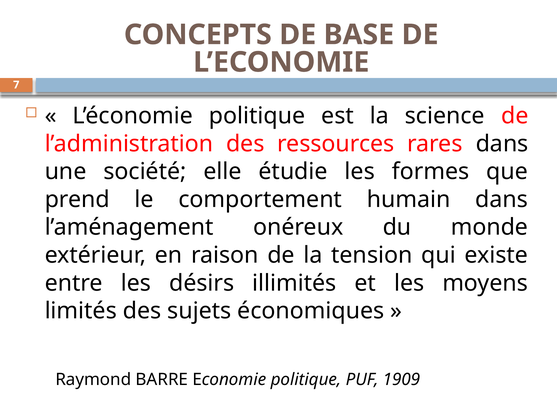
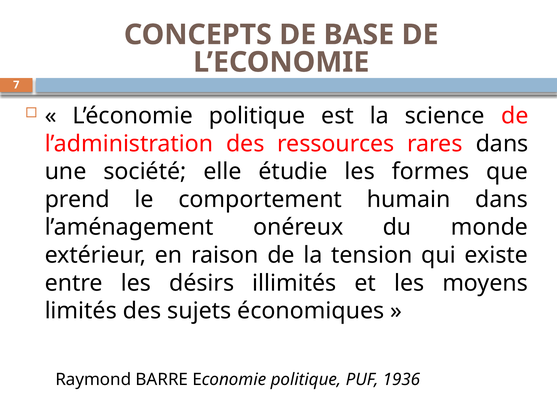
1909: 1909 -> 1936
